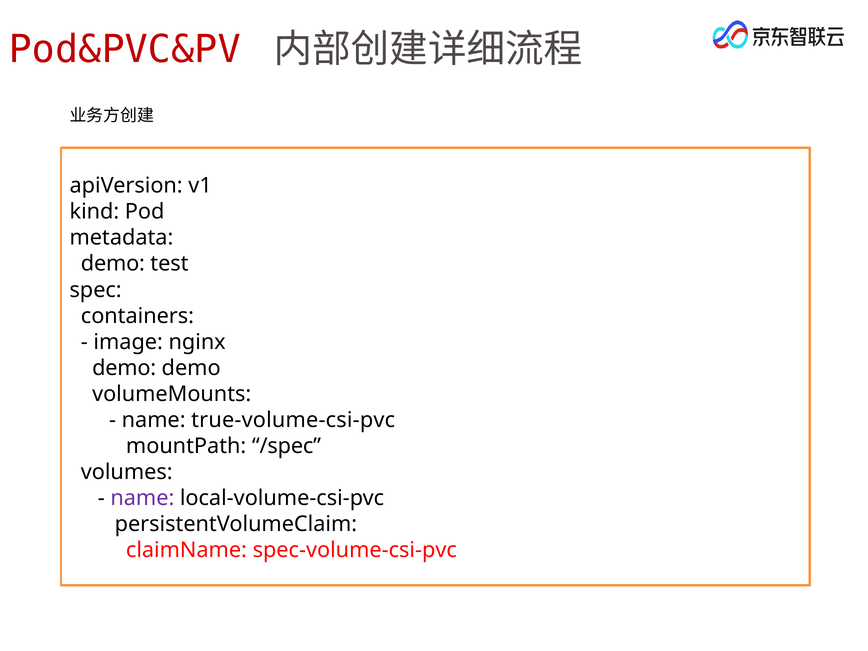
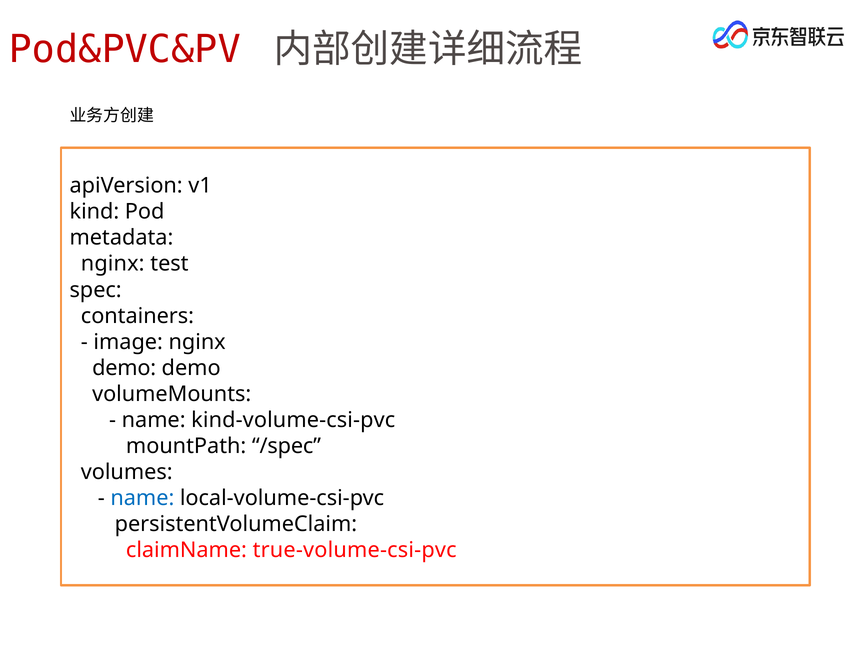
demo at (113, 264): demo -> nginx
true-volume-csi-pvc: true-volume-csi-pvc -> kind-volume-csi-pvc
name at (142, 498) colour: purple -> blue
spec-volume-csi-pvc: spec-volume-csi-pvc -> true-volume-csi-pvc
